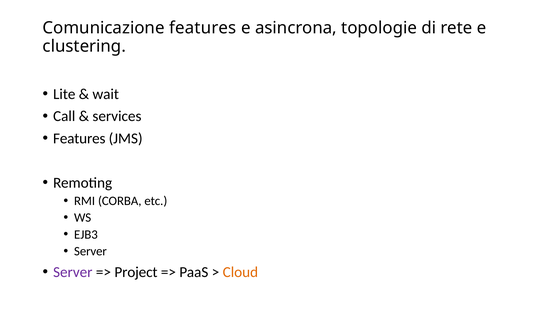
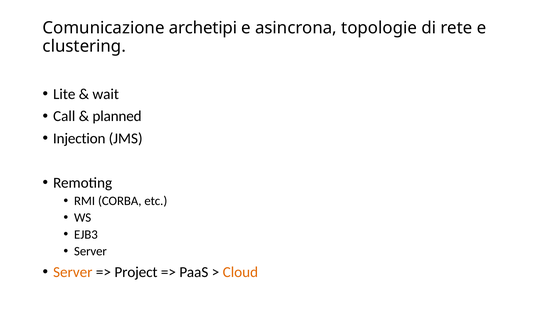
Comunicazione features: features -> archetipi
services: services -> planned
Features at (79, 138): Features -> Injection
Server at (73, 272) colour: purple -> orange
